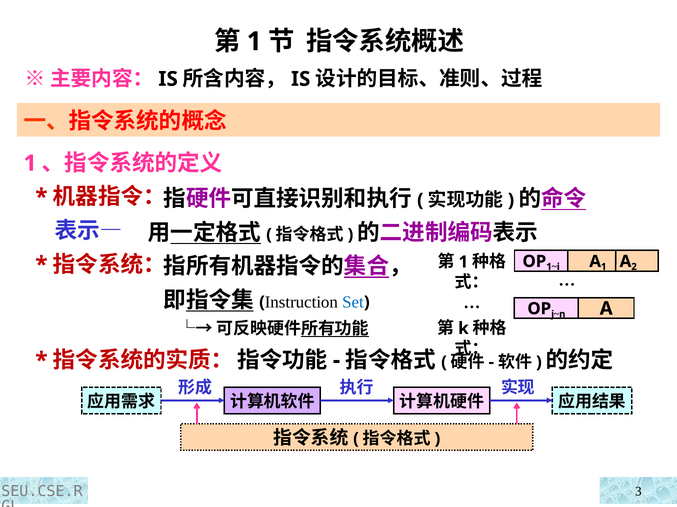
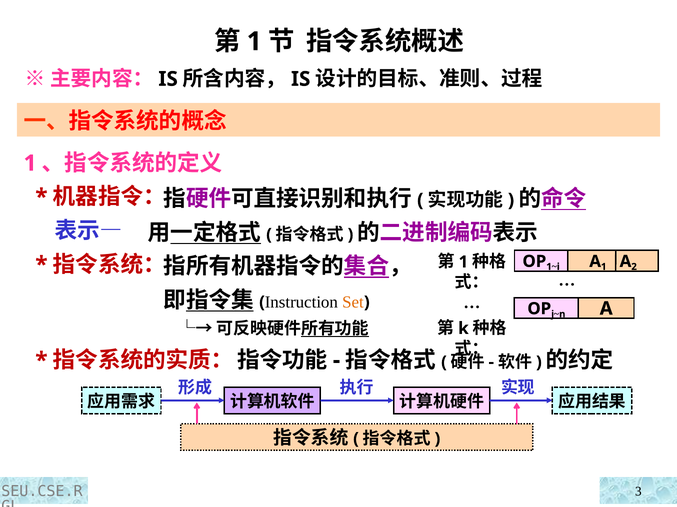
Set colour: blue -> orange
